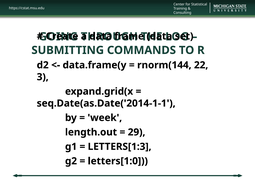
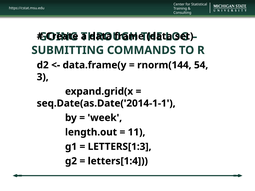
22: 22 -> 54
29: 29 -> 11
letters[1:0: letters[1:0 -> letters[1:4
